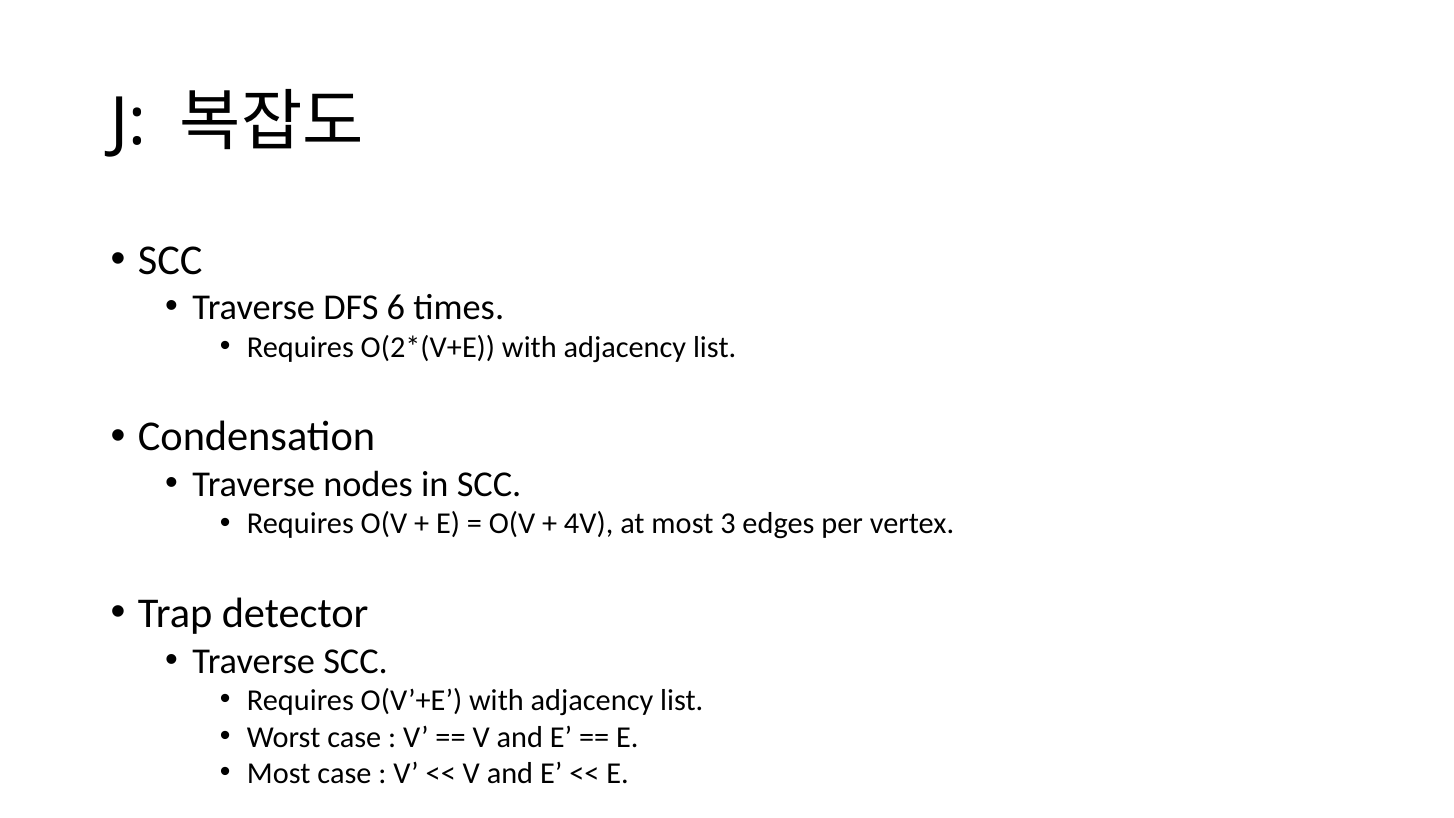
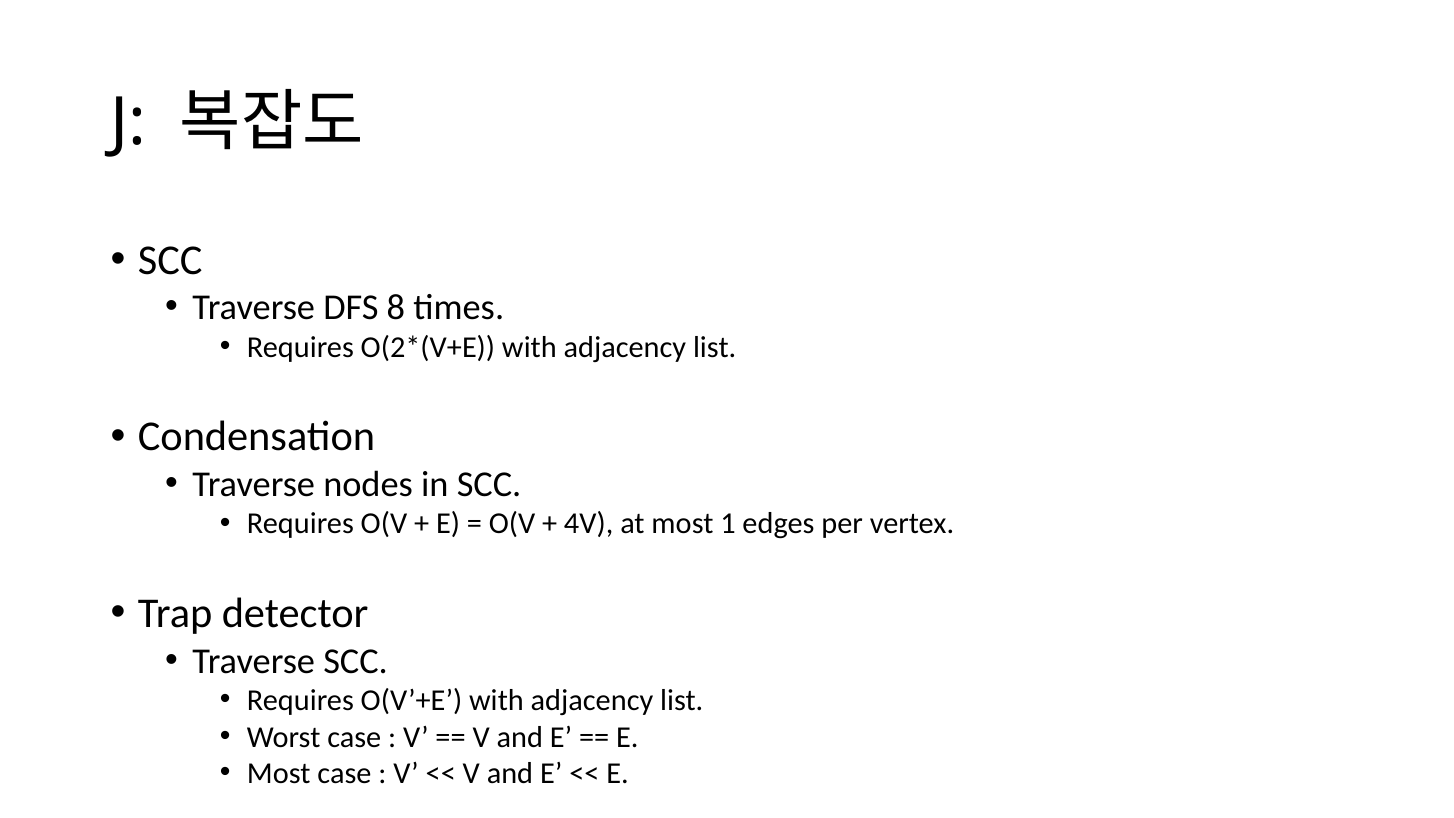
6: 6 -> 8
3: 3 -> 1
